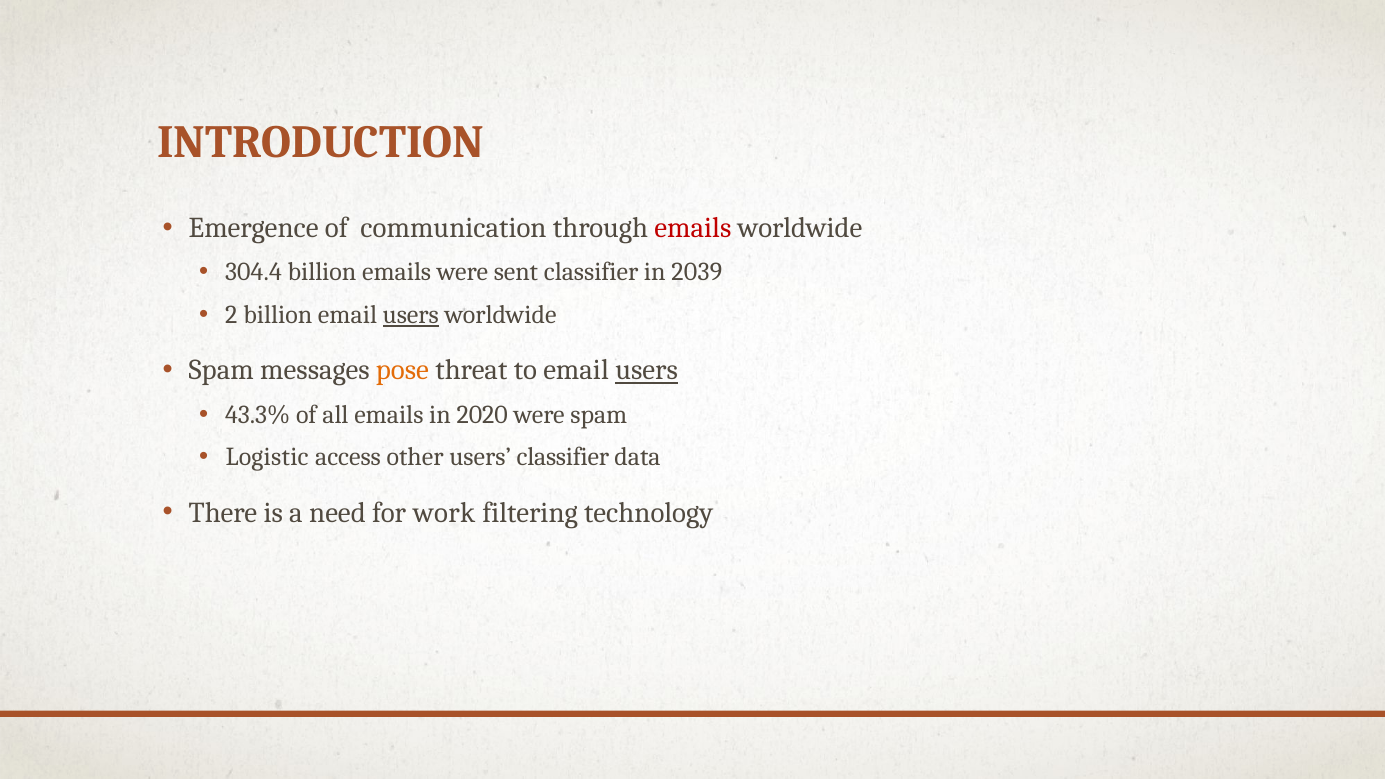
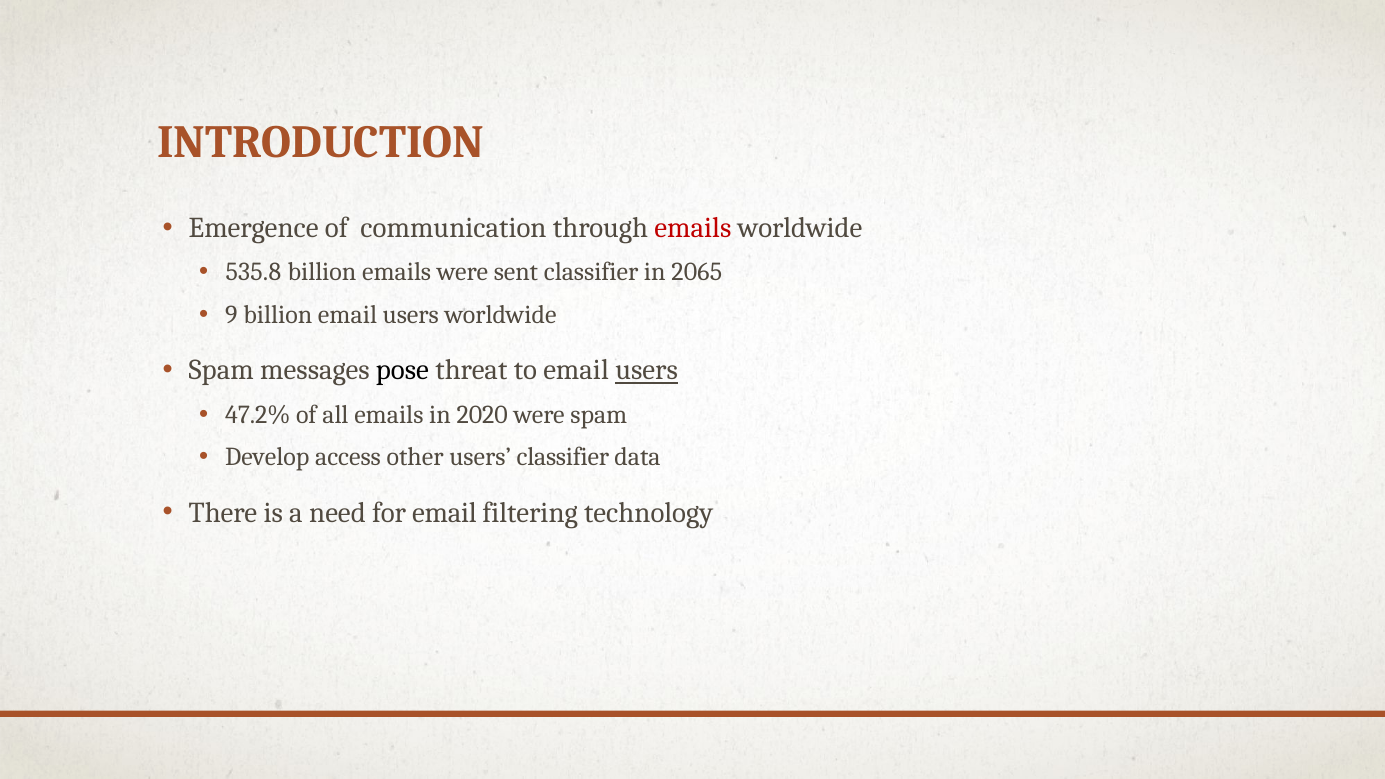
304.4: 304.4 -> 535.8
2039: 2039 -> 2065
2: 2 -> 9
users at (411, 315) underline: present -> none
pose colour: orange -> black
43.3%: 43.3% -> 47.2%
Logistic: Logistic -> Develop
for work: work -> email
